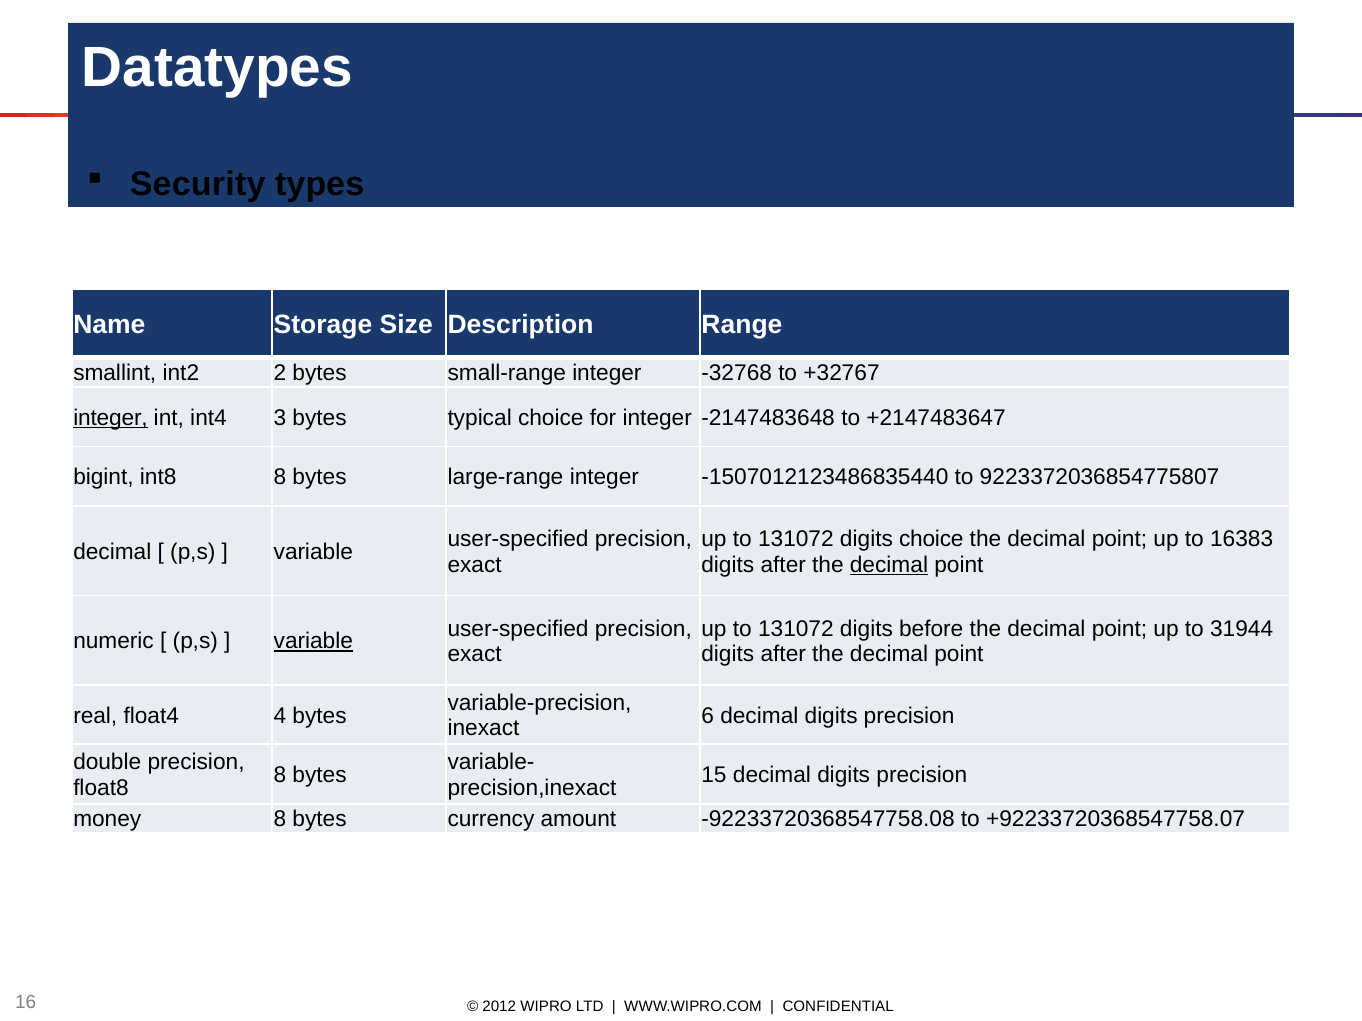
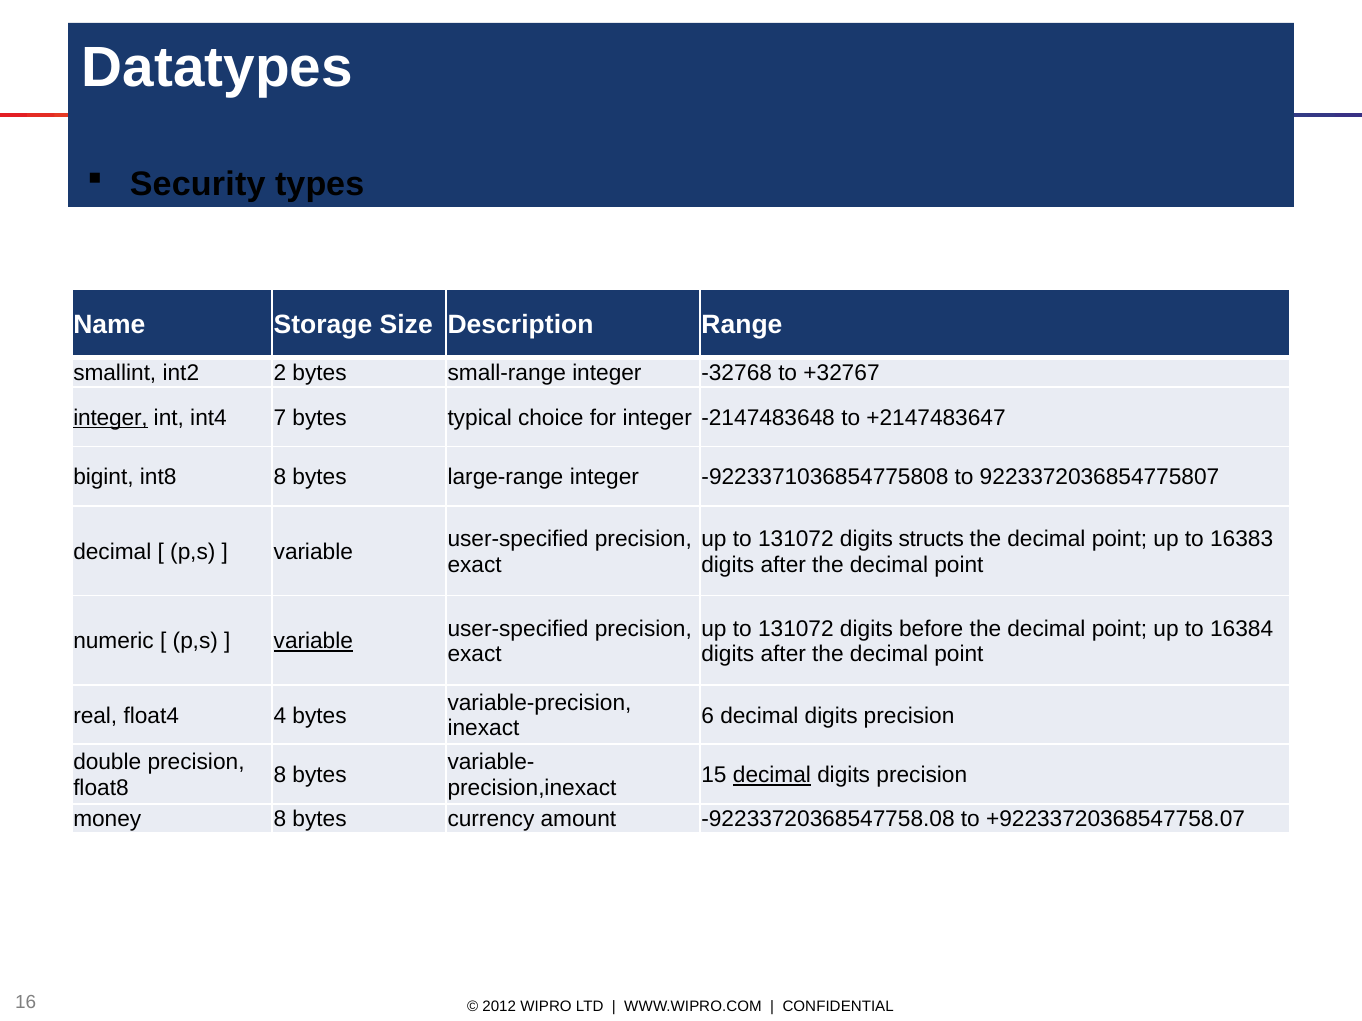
3: 3 -> 7
-1507012123486835440: -1507012123486835440 -> -9223371036854775808
digits choice: choice -> structs
decimal at (889, 565) underline: present -> none
31944: 31944 -> 16384
decimal at (772, 776) underline: none -> present
